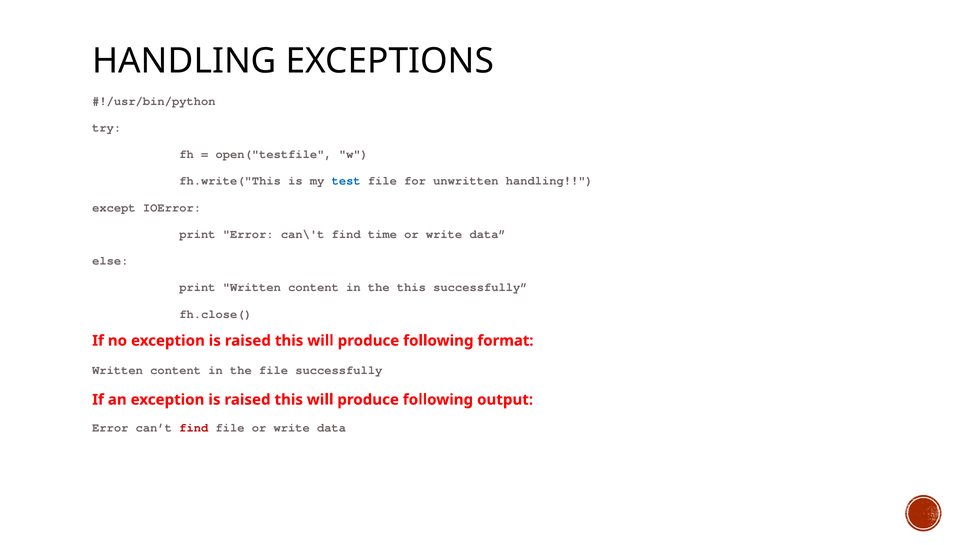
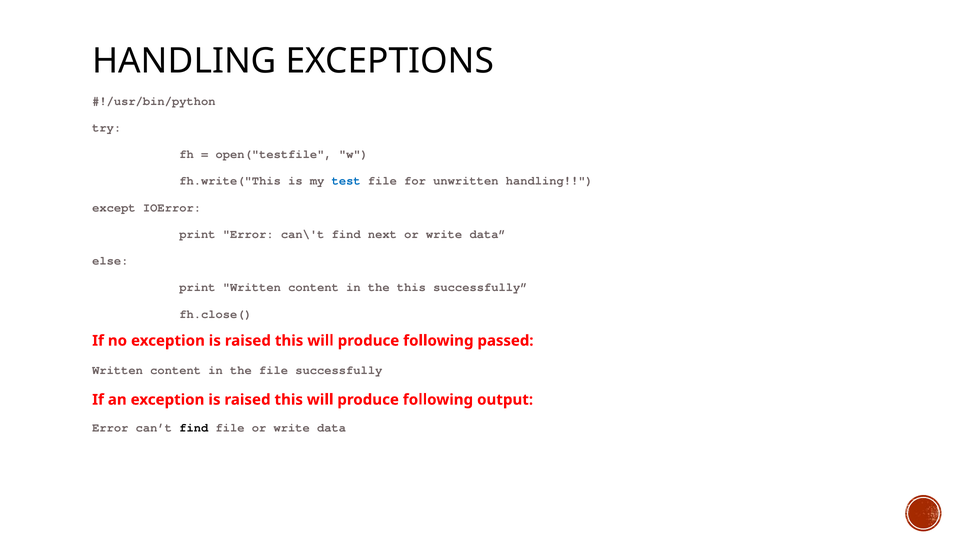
time: time -> next
format: format -> passed
find at (194, 428) colour: red -> black
